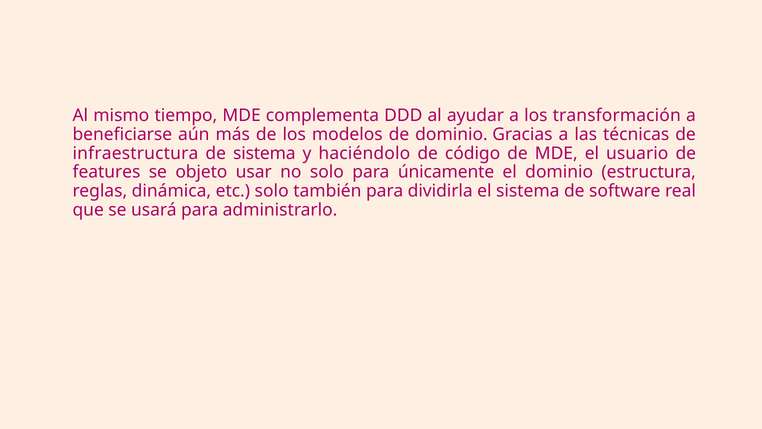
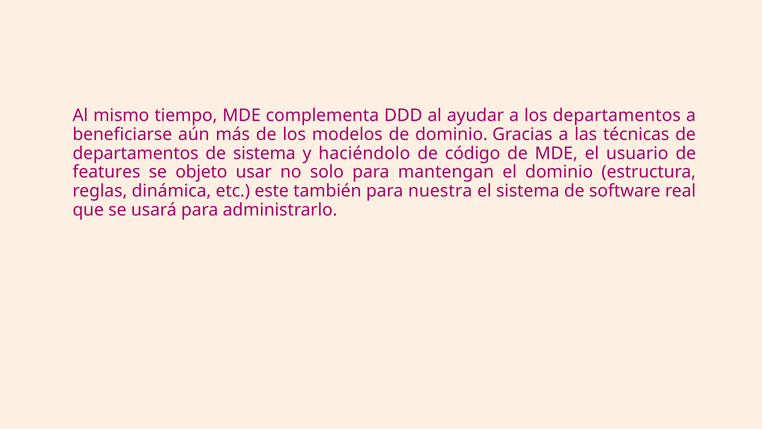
los transformación: transformación -> departamentos
infraestructura at (135, 153): infraestructura -> departamentos
únicamente: únicamente -> mantengan
etc solo: solo -> este
dividirla: dividirla -> nuestra
